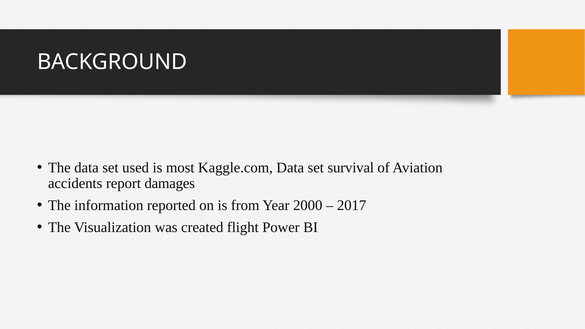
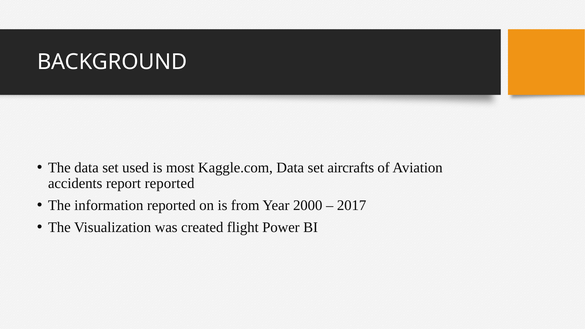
survival: survival -> aircrafts
report damages: damages -> reported
